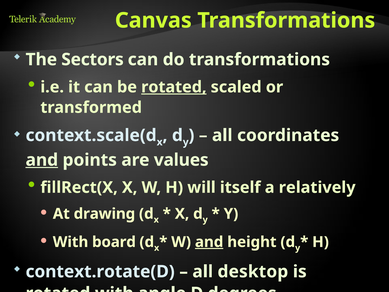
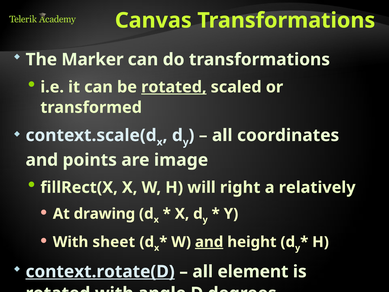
Sectors: Sectors -> Marker
and at (42, 160) underline: present -> none
values: values -> image
itself: itself -> right
board: board -> sheet
context.rotate(D underline: none -> present
desktop: desktop -> element
